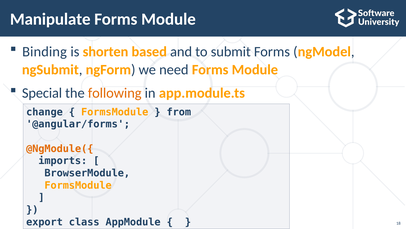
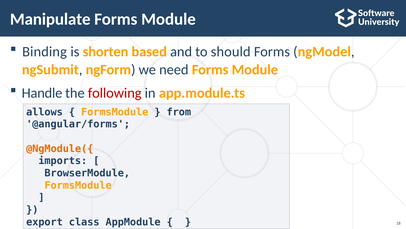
submit: submit -> should
Special: Special -> Handle
following colour: orange -> red
change: change -> allows
